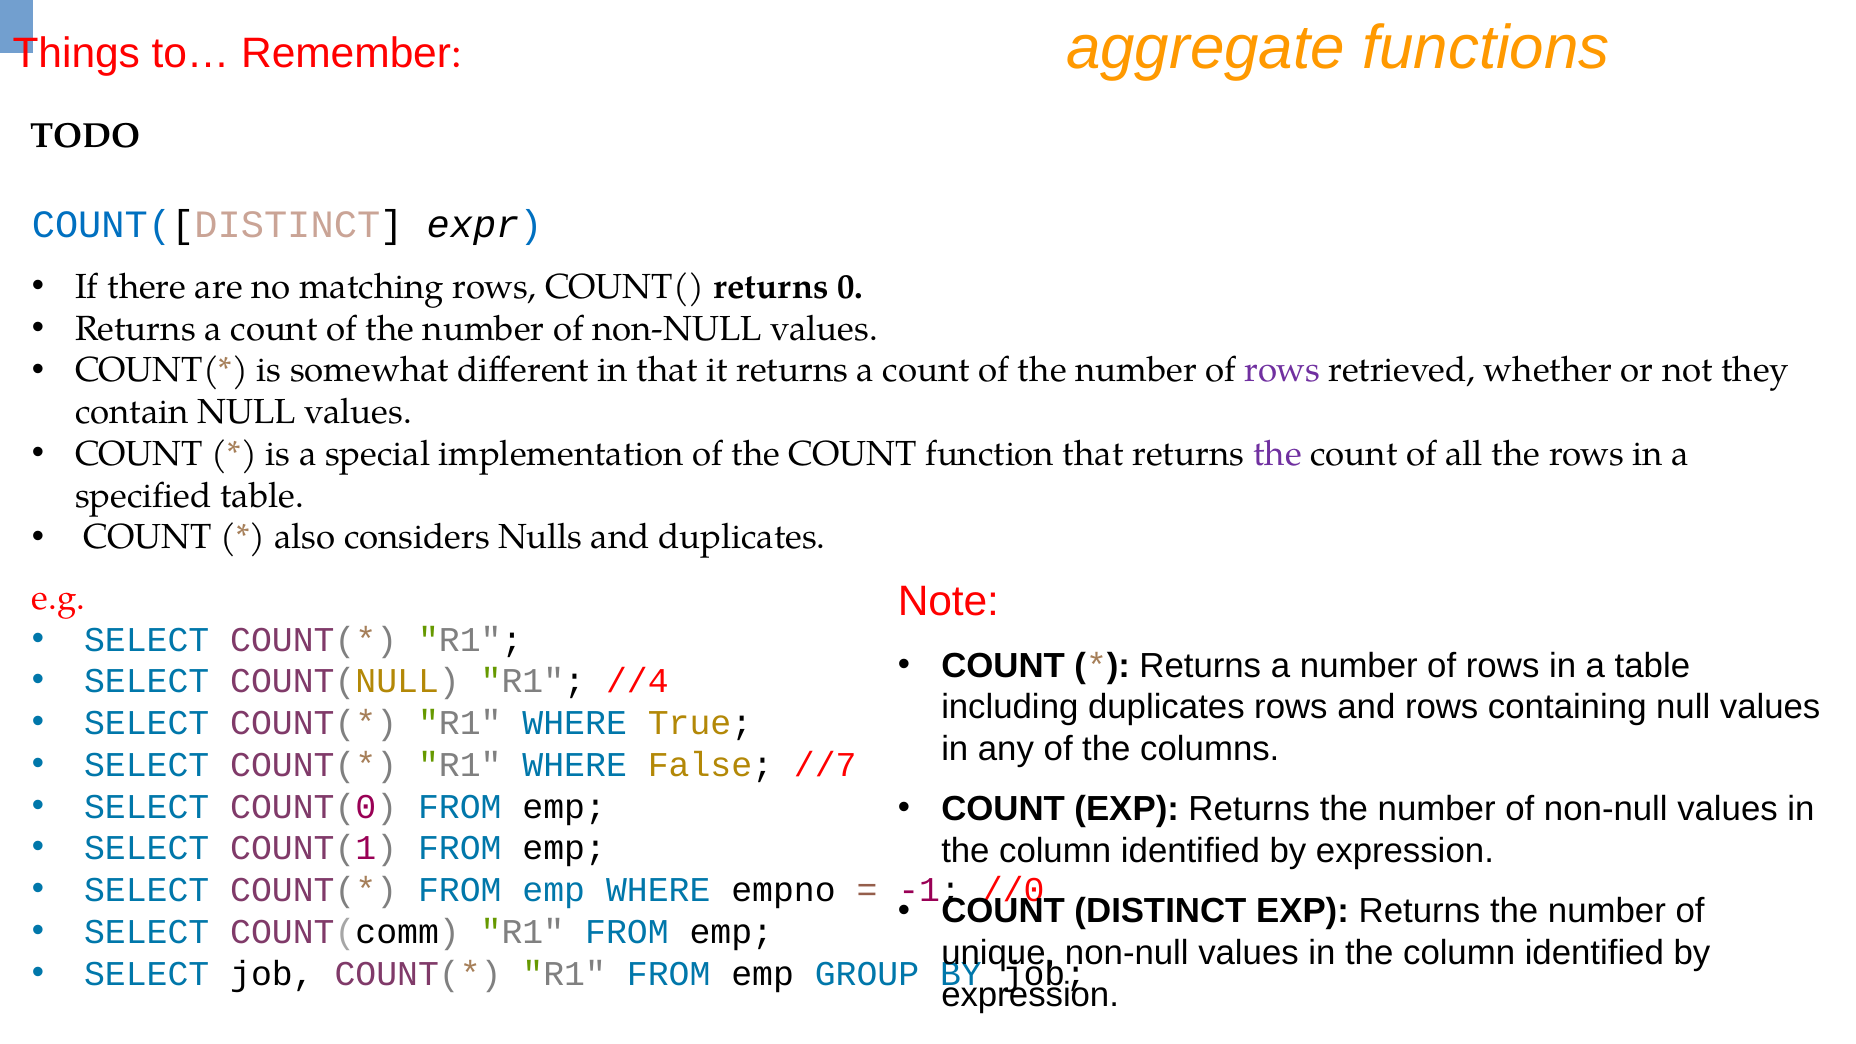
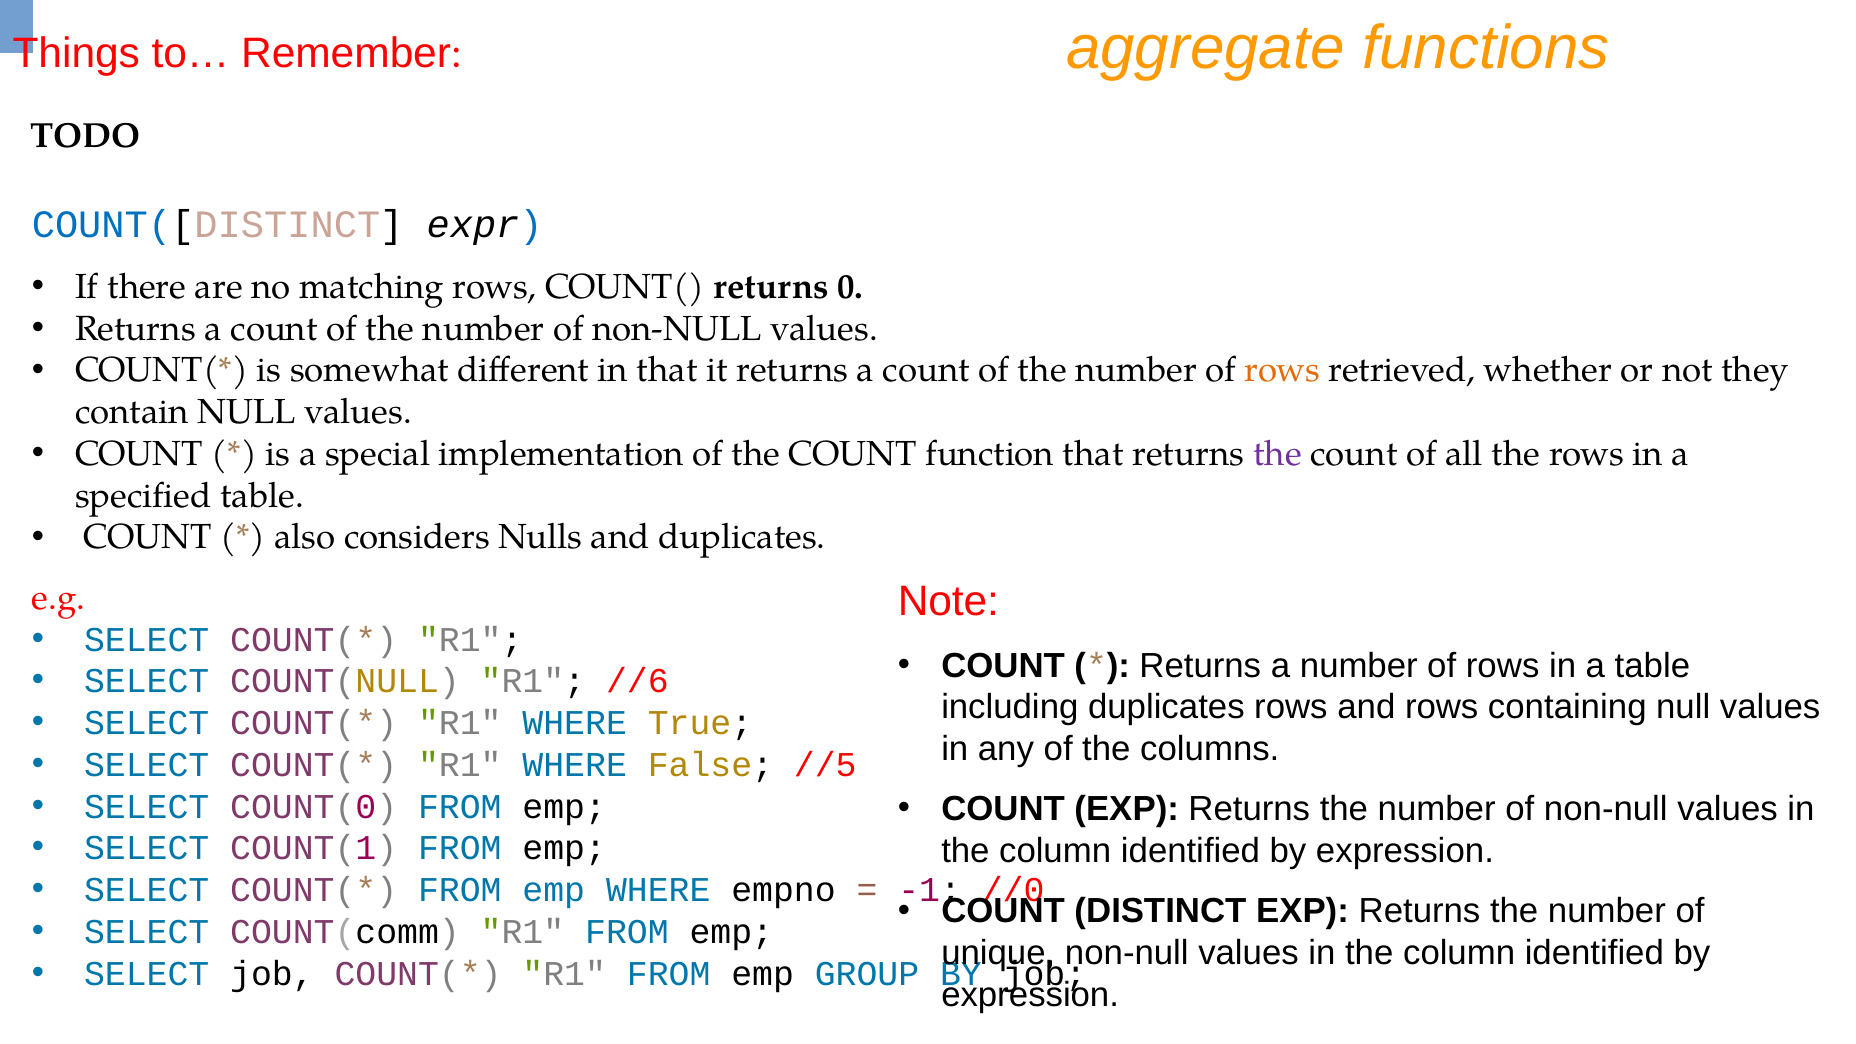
rows at (1282, 370) colour: purple -> orange
//4: //4 -> //6
//7: //7 -> //5
